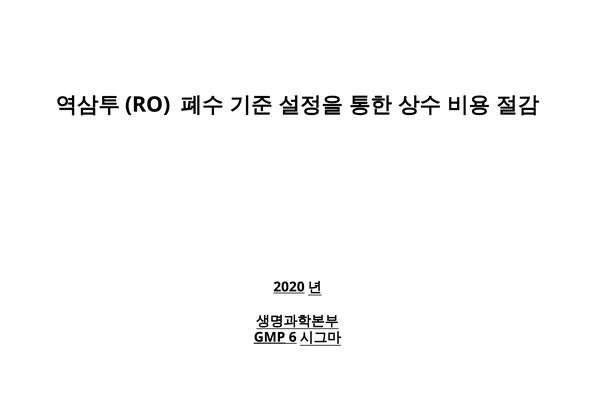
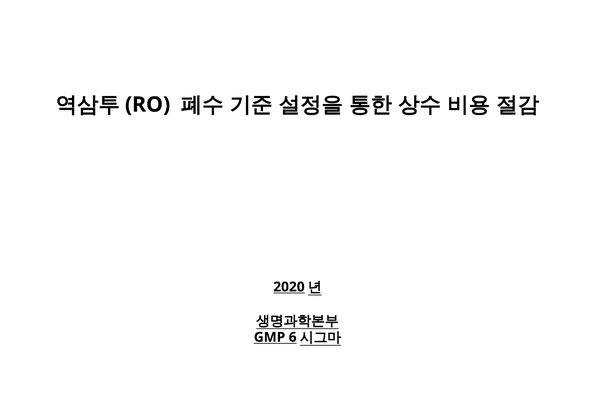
GMP underline: present -> none
